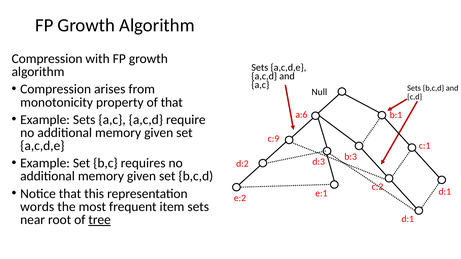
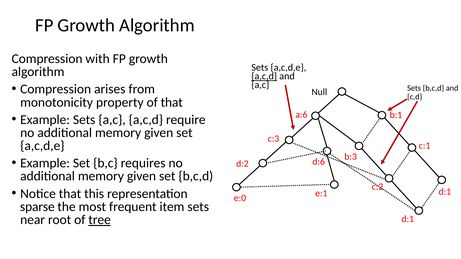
a,c,d at (264, 76) underline: none -> present
c:9: c:9 -> c:3
d:3: d:3 -> d:6
e:2: e:2 -> e:0
words: words -> sparse
